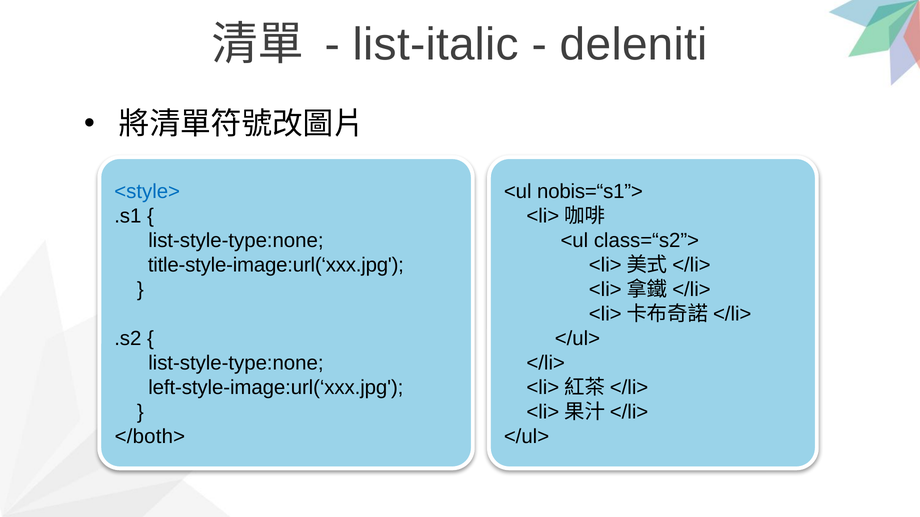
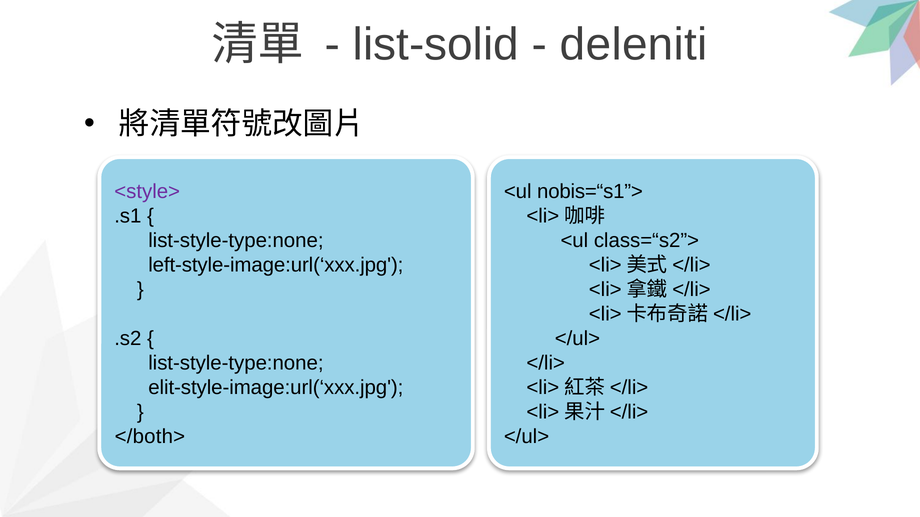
list-italic: list-italic -> list-solid
<style> colour: blue -> purple
title-style-image:url(‘xxx.jpg: title-style-image:url(‘xxx.jpg -> left-style-image:url(‘xxx.jpg
left-style-image:url(‘xxx.jpg: left-style-image:url(‘xxx.jpg -> elit-style-image:url(‘xxx.jpg
